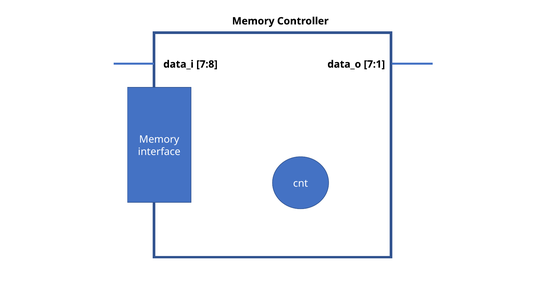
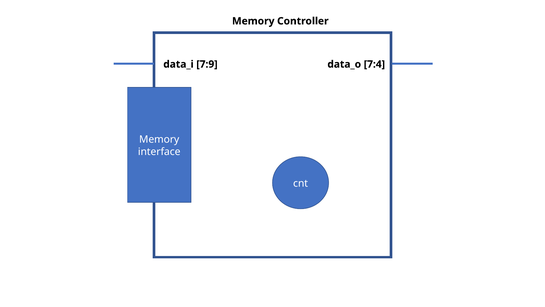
7:8: 7:8 -> 7:9
7:1: 7:1 -> 7:4
